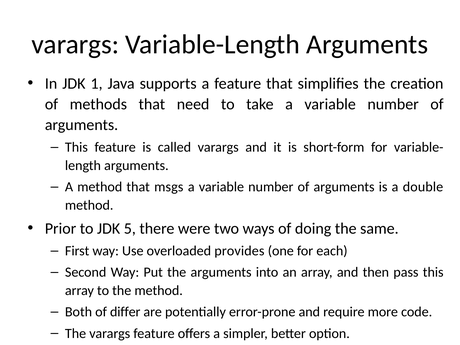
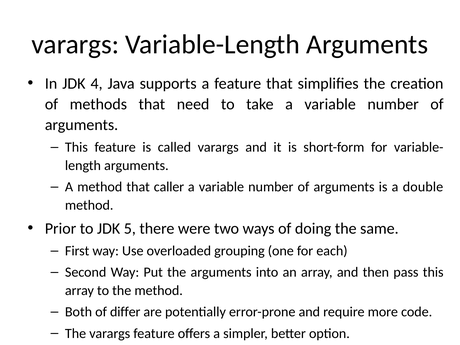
1: 1 -> 4
msgs: msgs -> caller
provides: provides -> grouping
